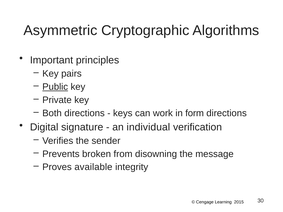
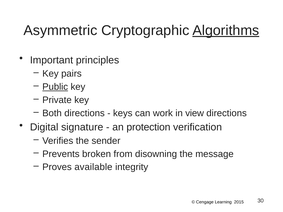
Algorithms underline: none -> present
form: form -> view
individual: individual -> protection
